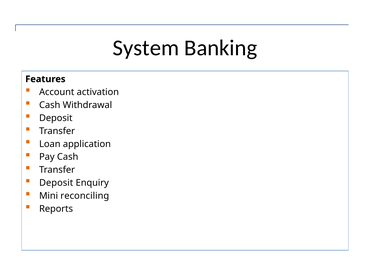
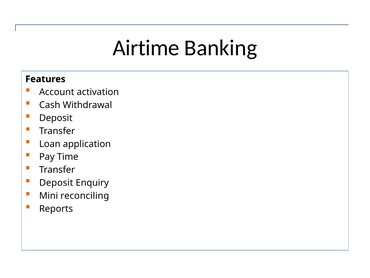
System: System -> Airtime
Pay Cash: Cash -> Time
